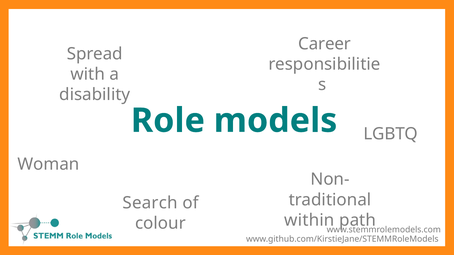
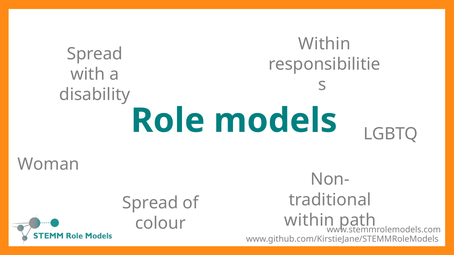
Career at (325, 44): Career -> Within
Search at (150, 203): Search -> Spread
